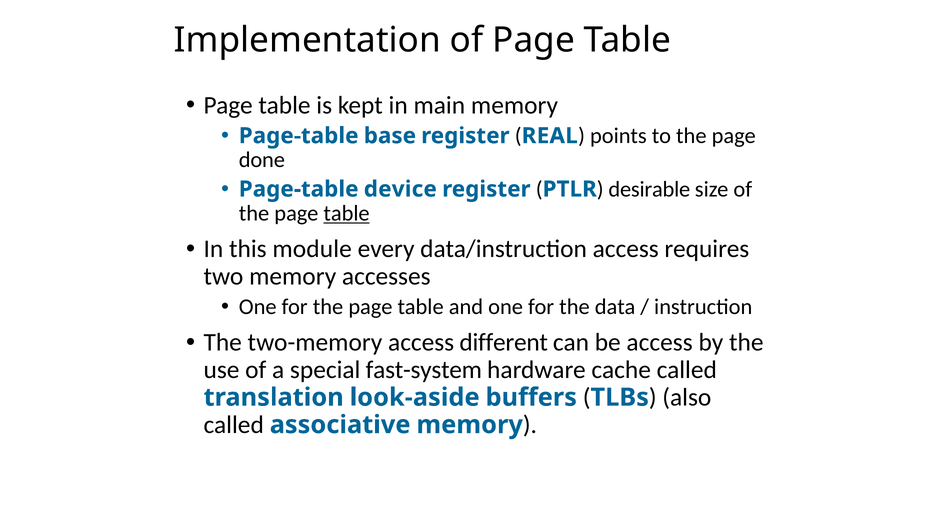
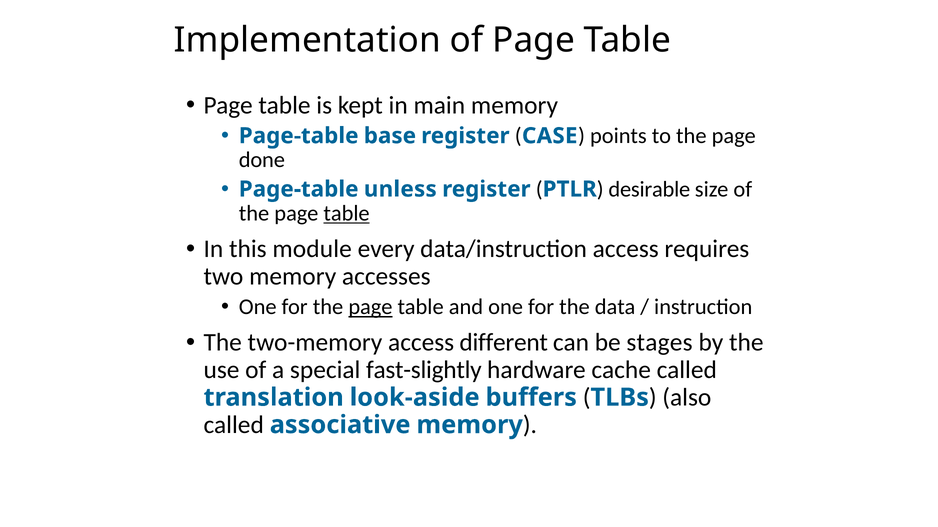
REAL: REAL -> CASE
device: device -> unless
page at (370, 307) underline: none -> present
be access: access -> stages
fast-system: fast-system -> fast-slightly
